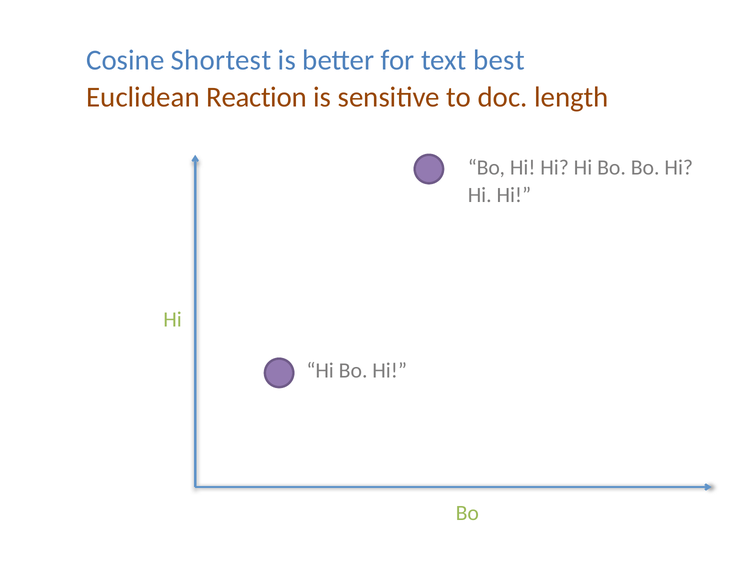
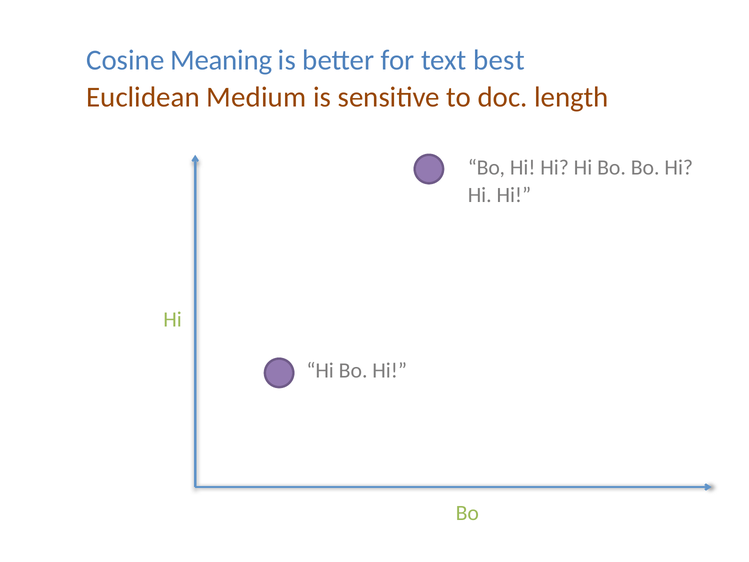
Shortest: Shortest -> Meaning
Reaction: Reaction -> Medium
